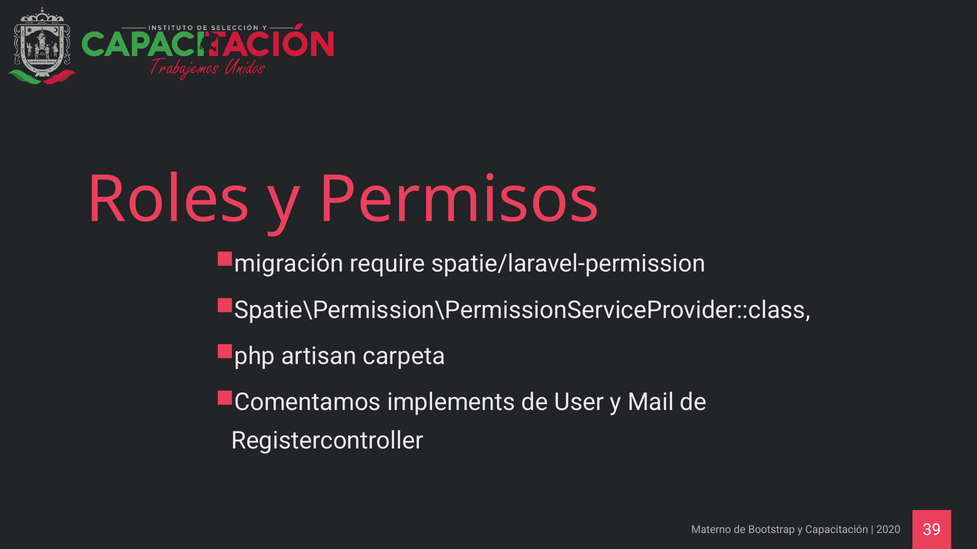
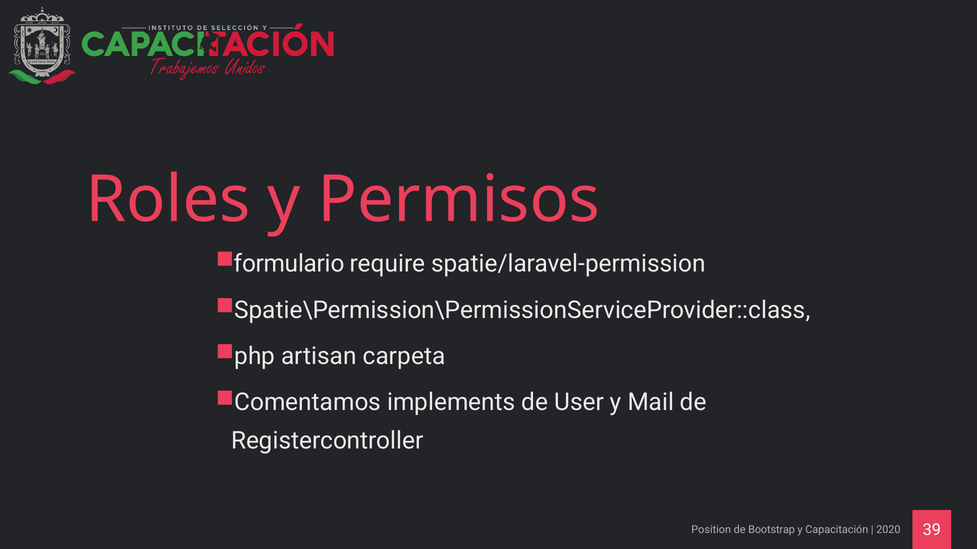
migración: migración -> formulario
Materno: Materno -> Position
